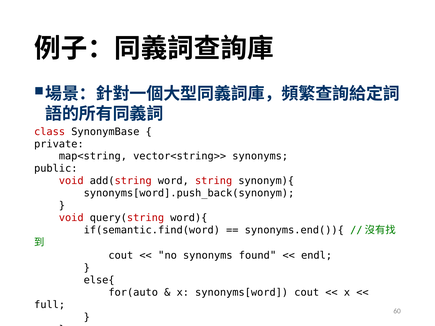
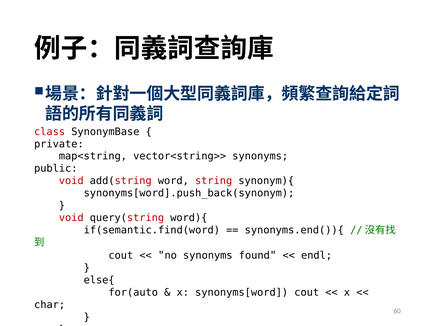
full: full -> char
